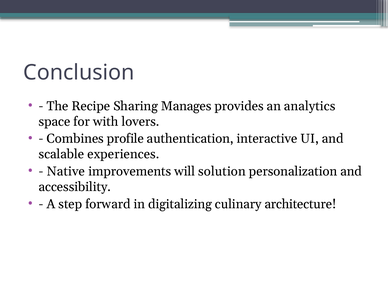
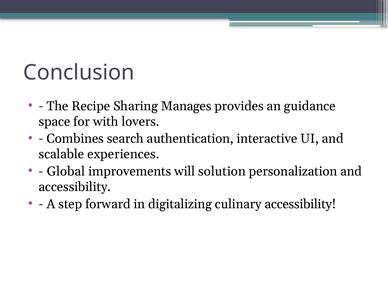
analytics: analytics -> guidance
profile: profile -> search
Native: Native -> Global
culinary architecture: architecture -> accessibility
